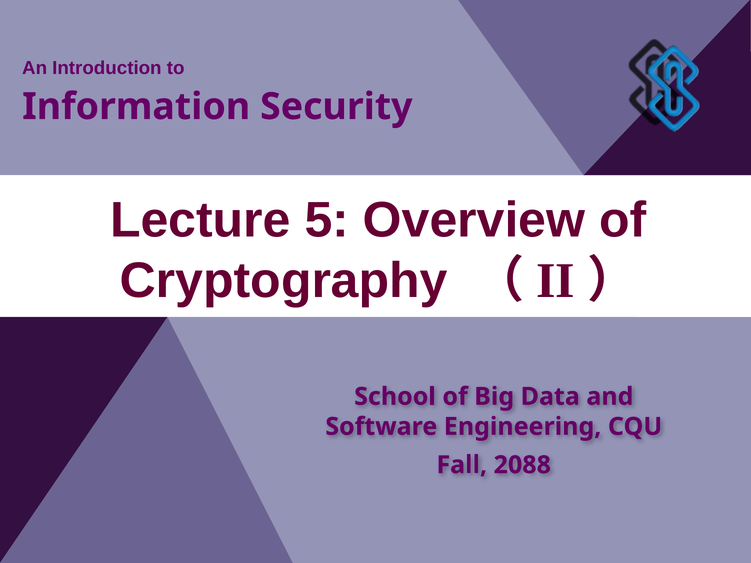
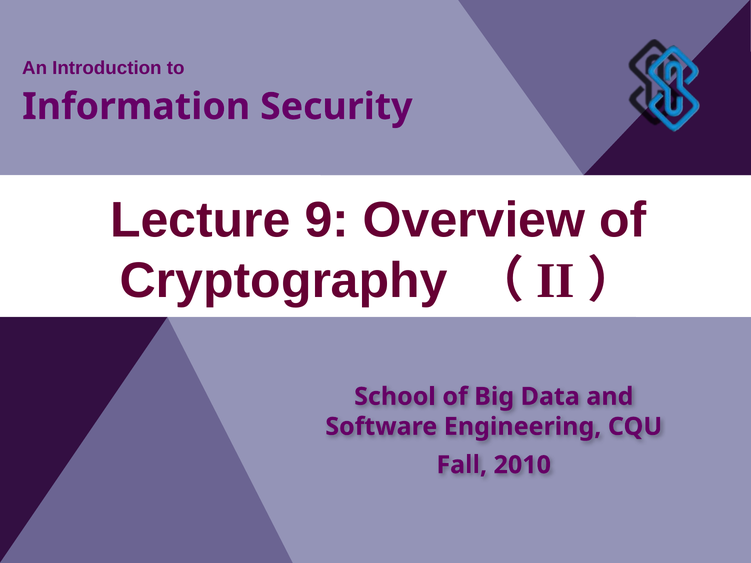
5: 5 -> 9
2088: 2088 -> 2010
